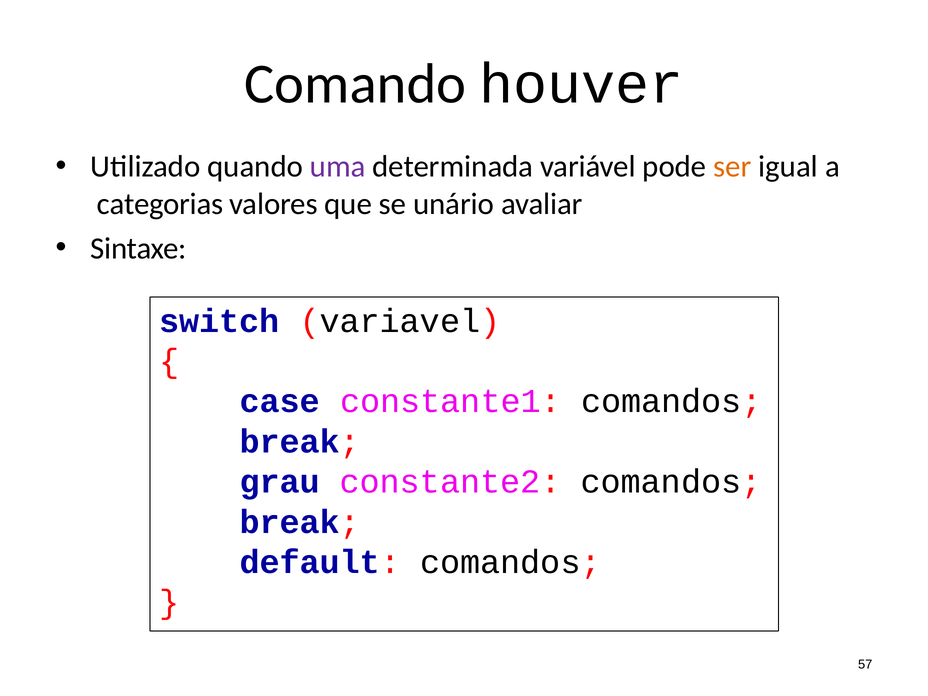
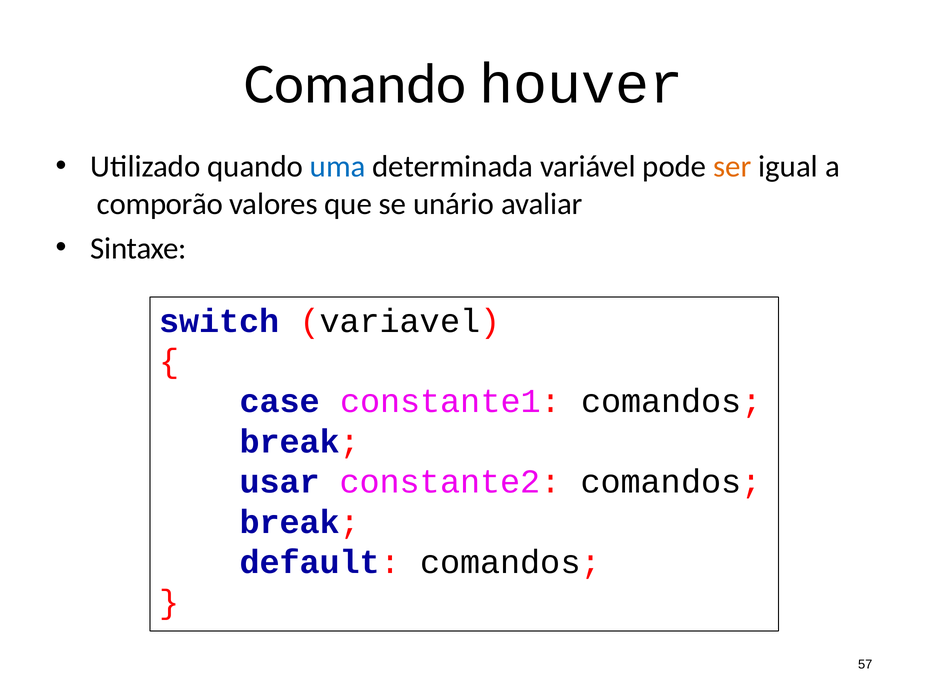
uma colour: purple -> blue
categorias: categorias -> comporão
grau: grau -> usar
